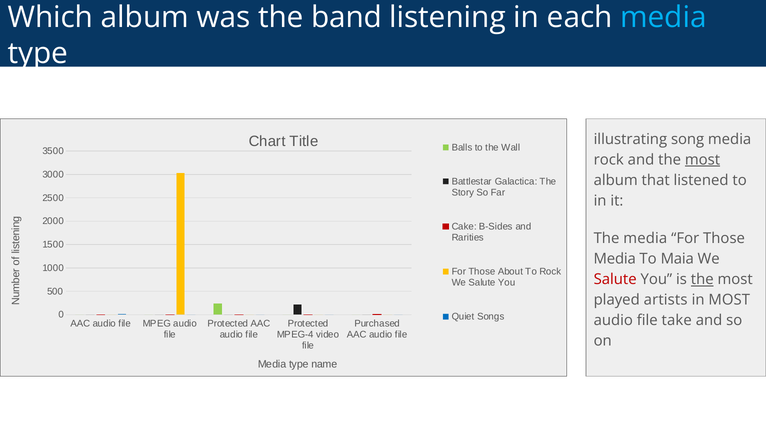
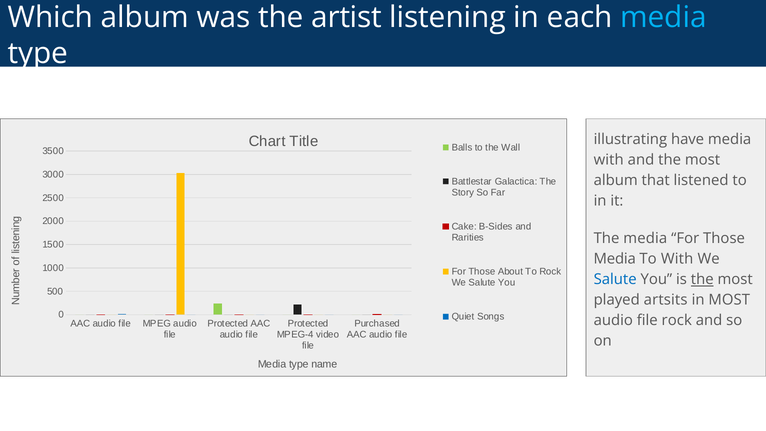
band: band -> artist
song: song -> have
rock at (609, 160): rock -> with
most at (703, 160) underline: present -> none
To Maia: Maia -> With
Salute at (615, 279) colour: red -> blue
artists: artists -> artsits
file take: take -> rock
